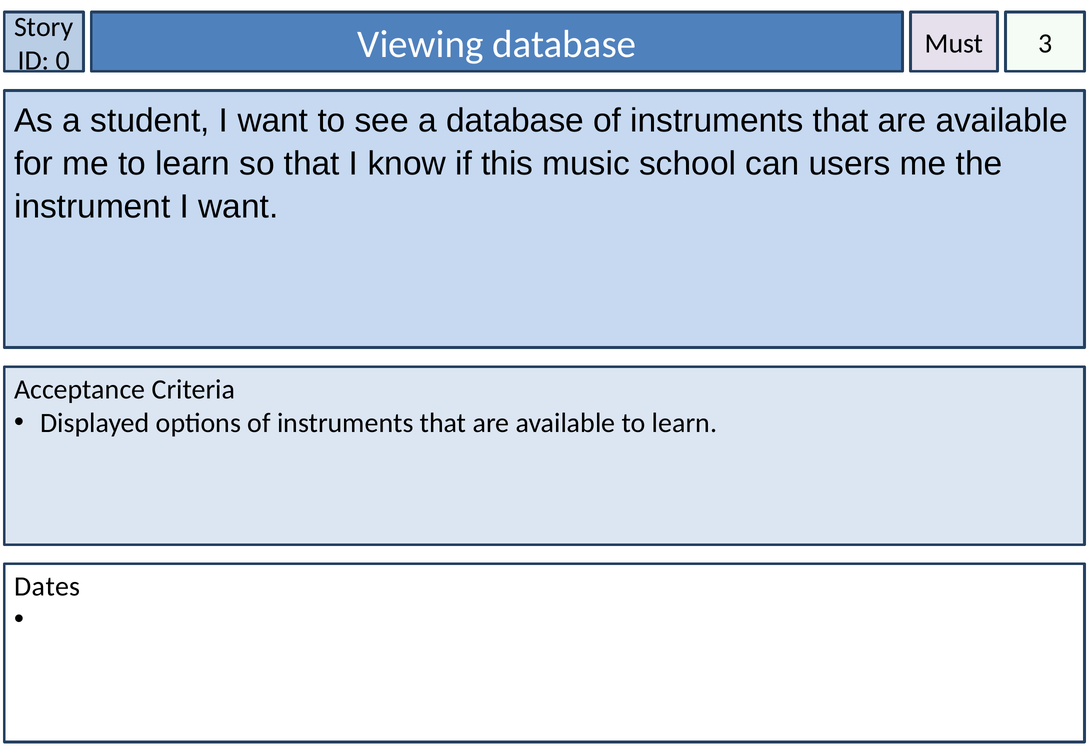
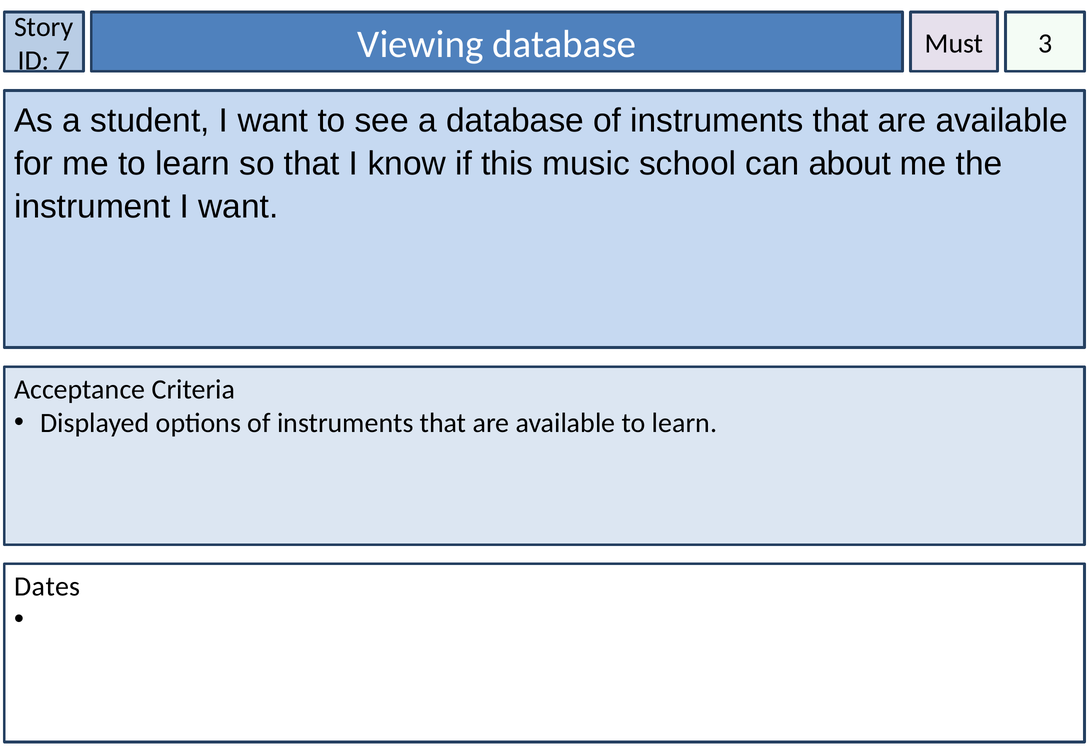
0: 0 -> 7
users: users -> about
